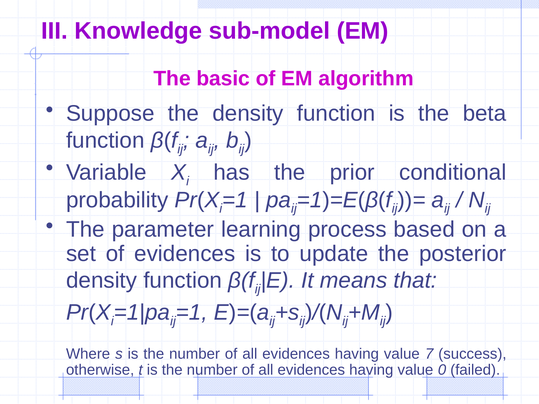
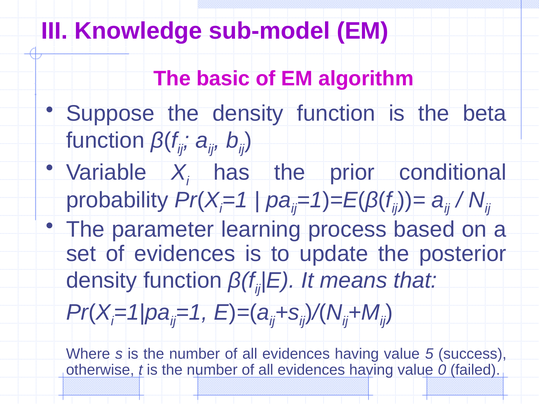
7: 7 -> 5
